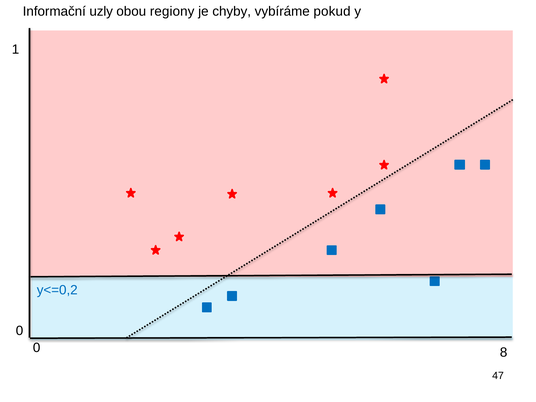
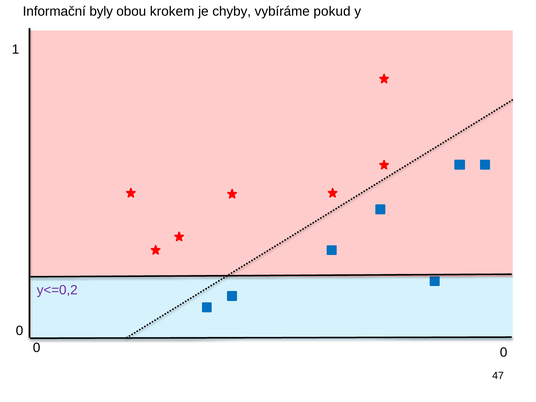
uzly: uzly -> byly
regiony: regiony -> krokem
y<=0,2 colour: blue -> purple
0 8: 8 -> 0
